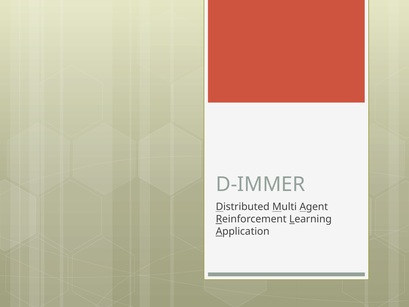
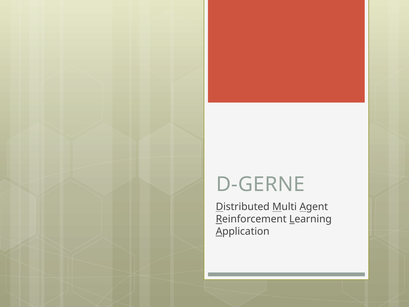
D-IMMER: D-IMMER -> D-GERNE
